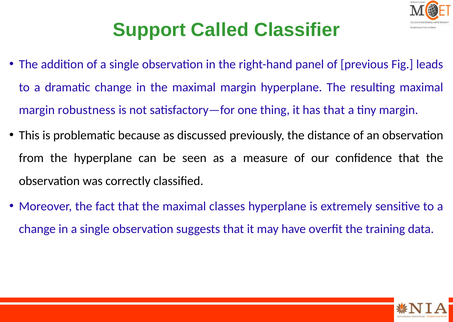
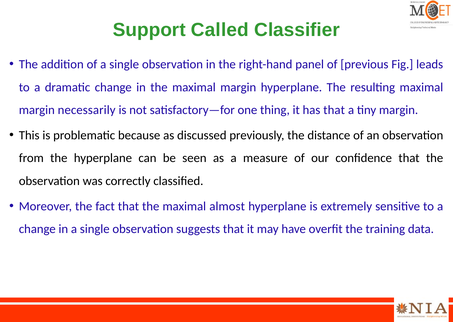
robustness: robustness -> necessarily
classes: classes -> almost
